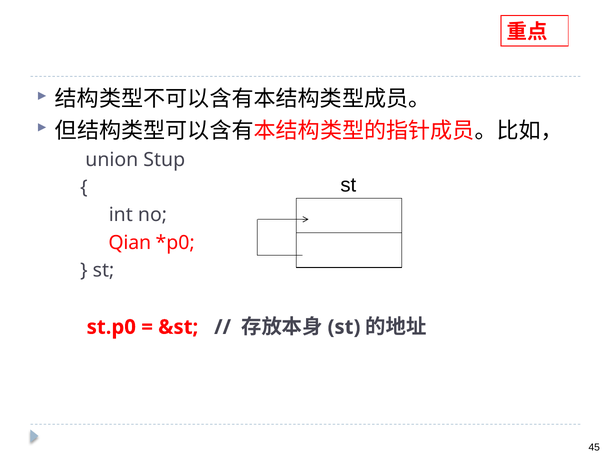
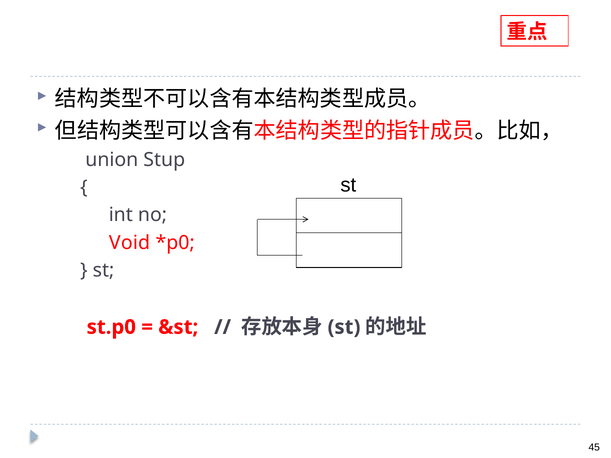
Qian: Qian -> Void
